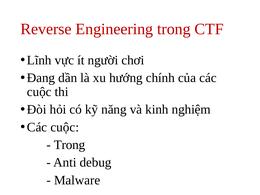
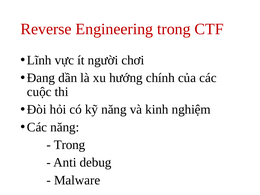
cuộc at (65, 127): cuộc -> năng
